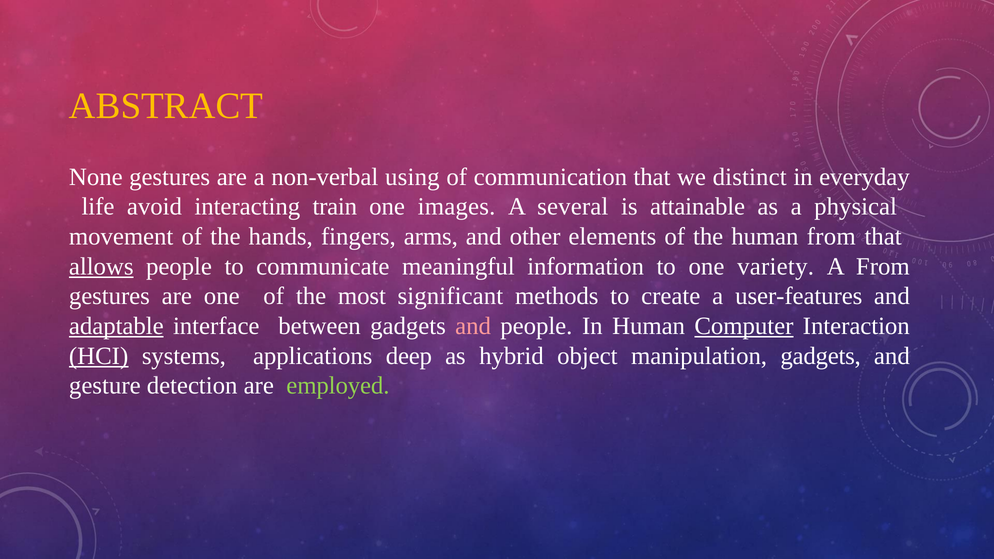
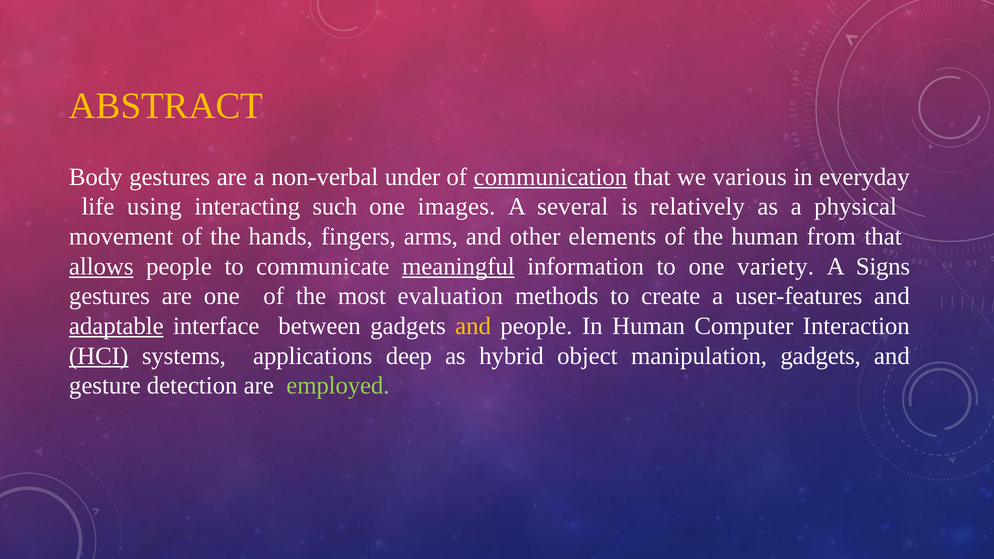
None: None -> Body
using: using -> under
communication underline: none -> present
distinct: distinct -> various
avoid: avoid -> using
train: train -> such
attainable: attainable -> relatively
meaningful underline: none -> present
A From: From -> Signs
significant: significant -> evaluation
and at (473, 326) colour: pink -> yellow
Computer underline: present -> none
